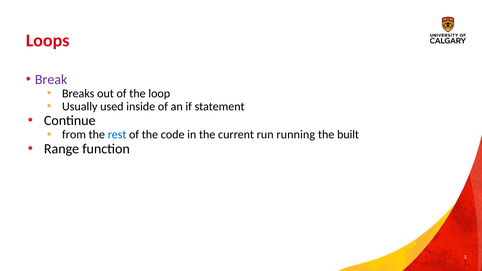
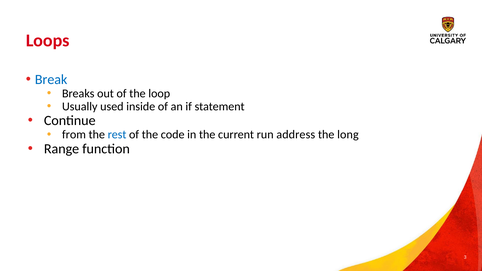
Break colour: purple -> blue
running: running -> address
built: built -> long
